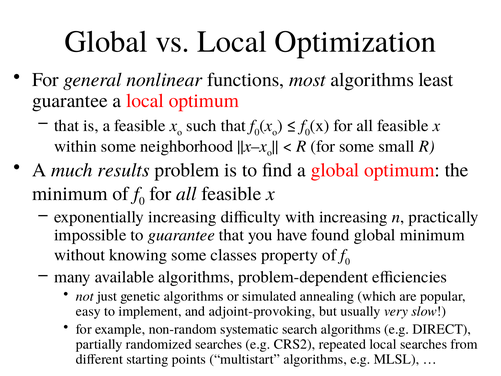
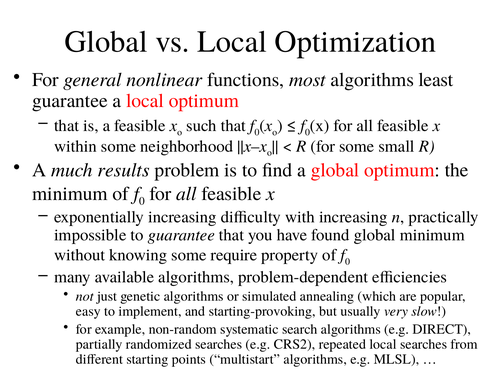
classes: classes -> require
adjoint-provoking: adjoint-provoking -> starting-provoking
